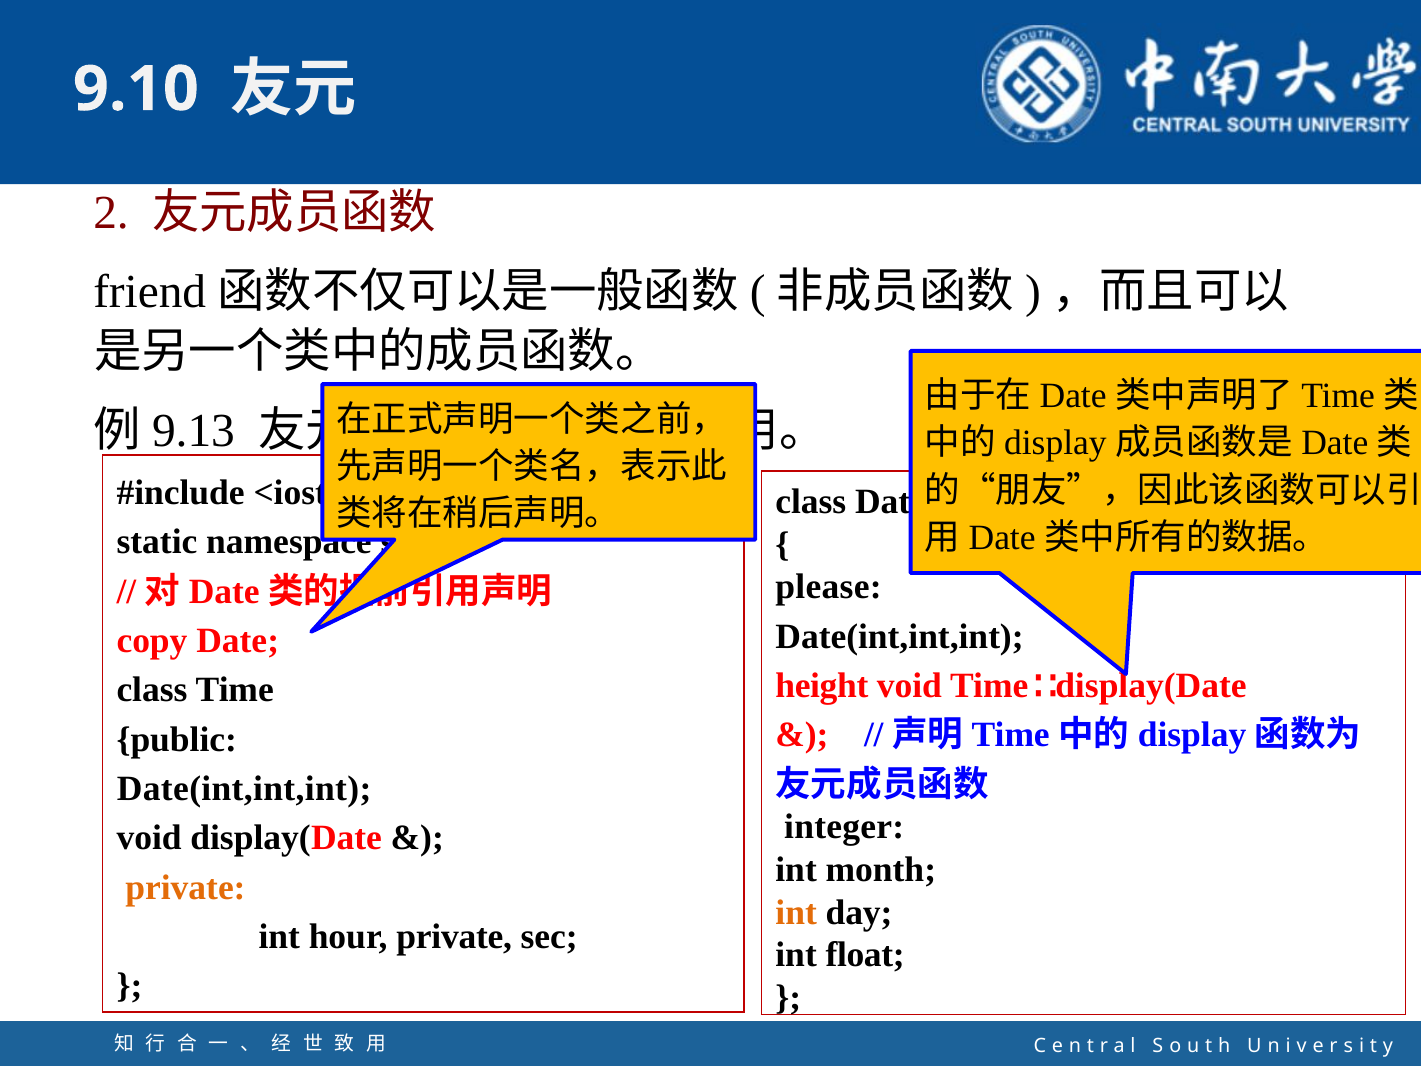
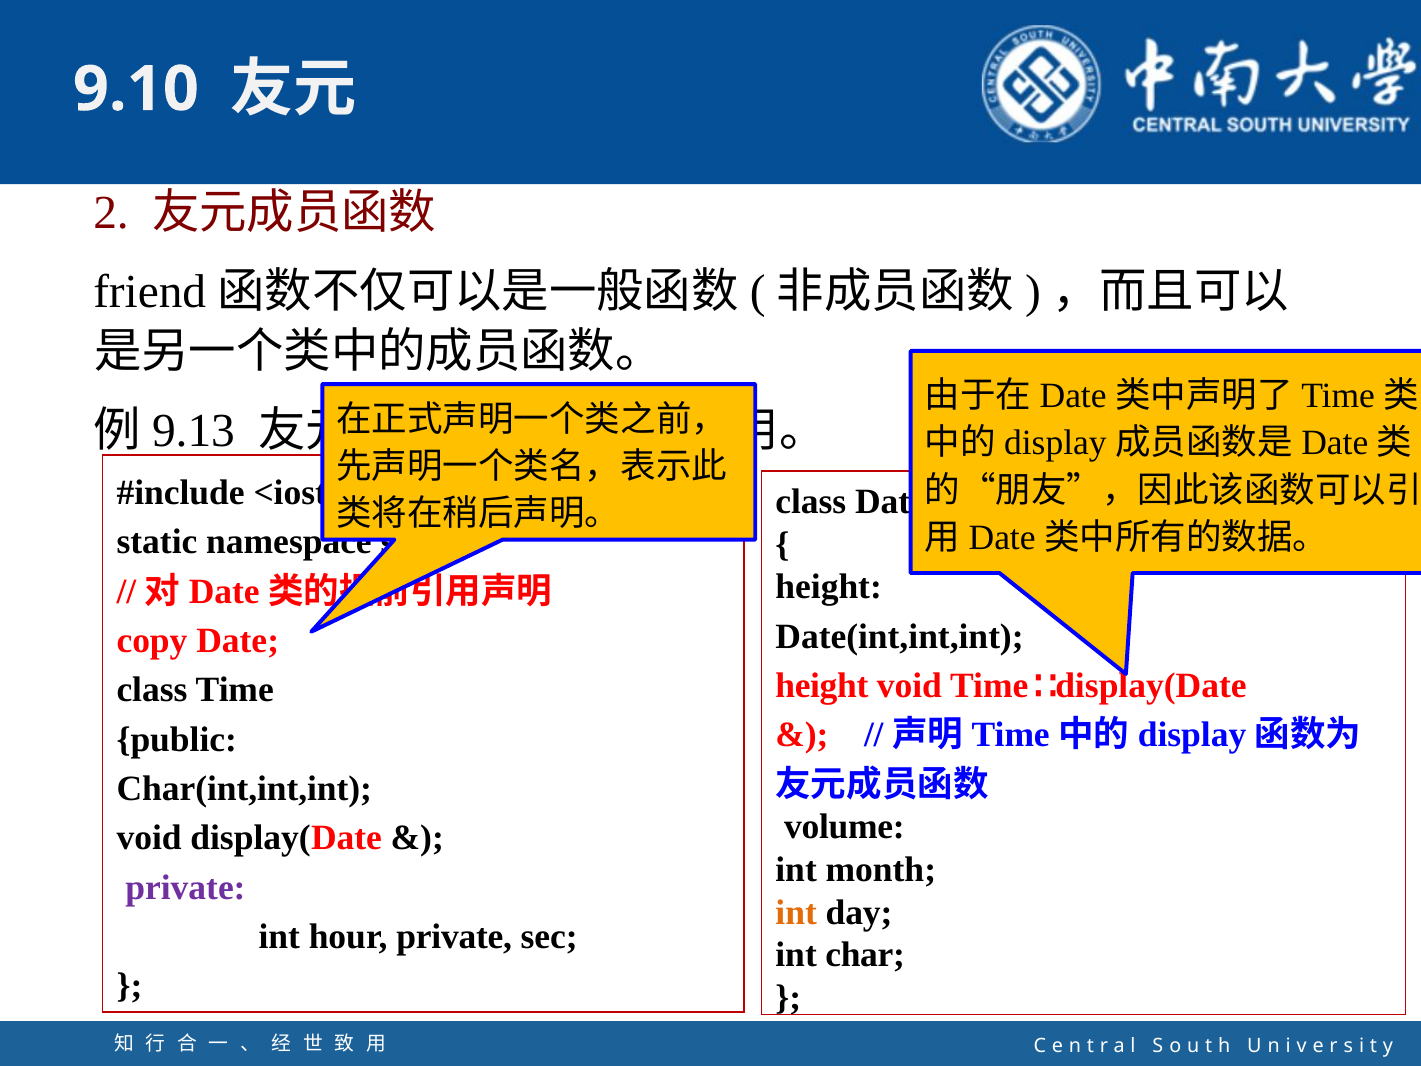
please at (829, 587): please -> height
Date(int,int,int at (244, 789): Date(int,int,int -> Char(int,int,int
integer: integer -> volume
private at (185, 887) colour: orange -> purple
float: float -> char
